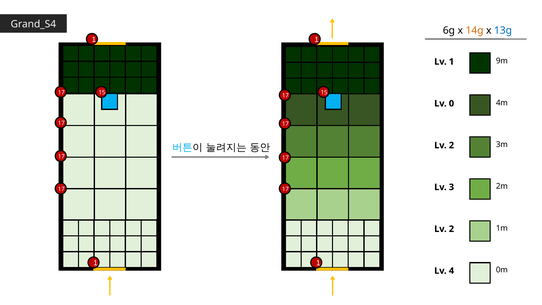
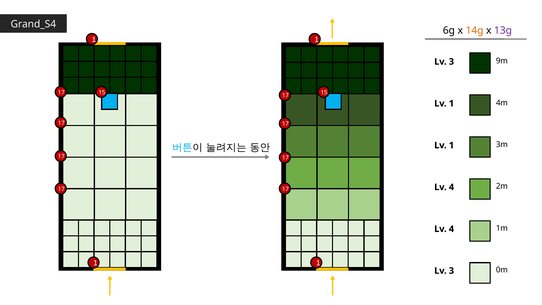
13g colour: blue -> purple
1 at (451, 62): 1 -> 3
0 at (451, 103): 0 -> 1
2 at (451, 145): 2 -> 1
3 at (451, 187): 3 -> 4
2 at (451, 229): 2 -> 4
4 at (451, 271): 4 -> 3
